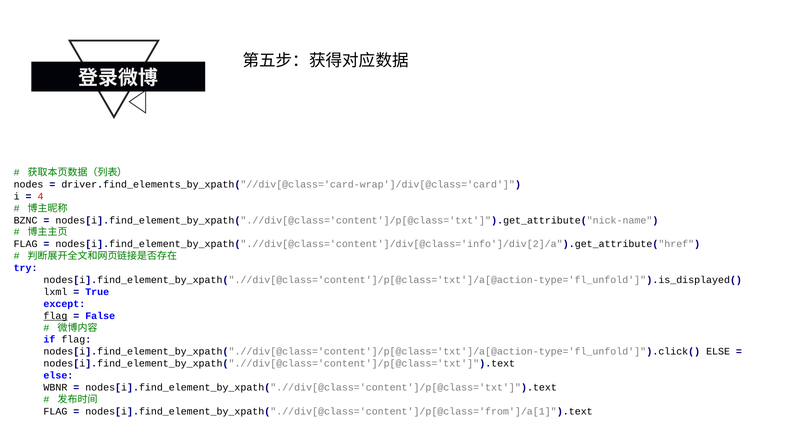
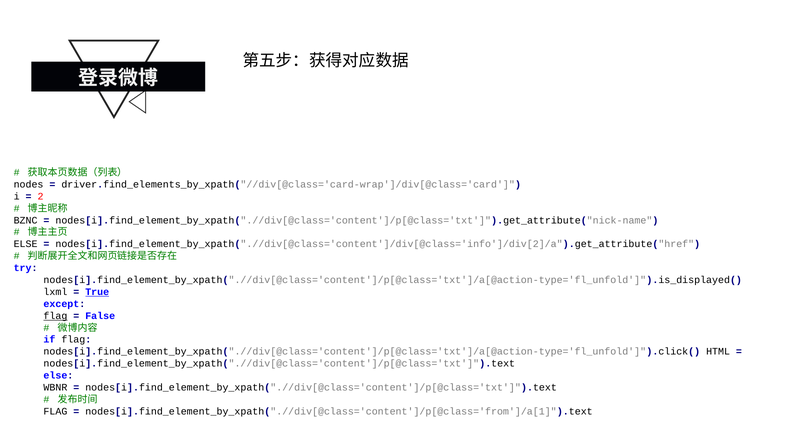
4: 4 -> 2
FLAG at (26, 244): FLAG -> ELSE
True underline: none -> present
ELSE at (718, 351): ELSE -> HTML
